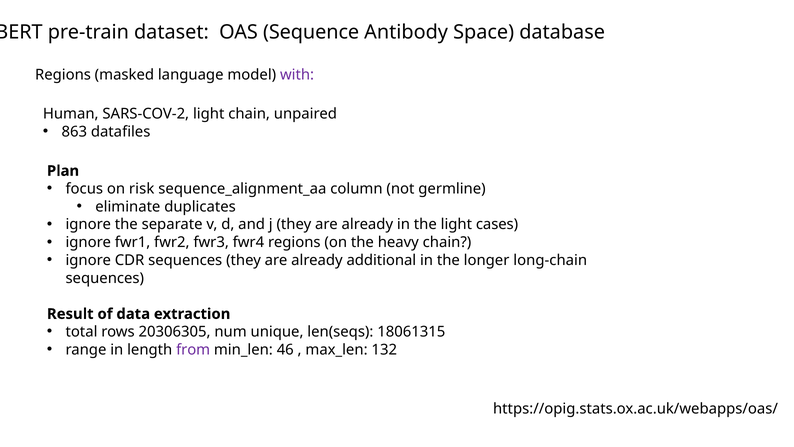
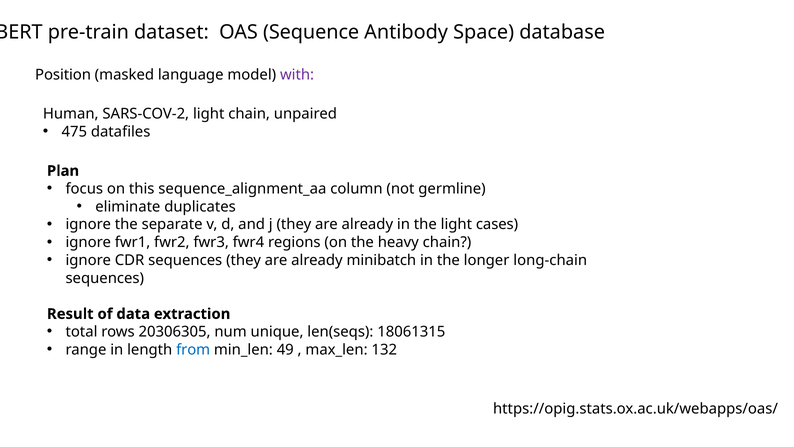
Regions at (63, 75): Regions -> Position
863: 863 -> 475
risk: risk -> this
additional: additional -> minibatch
from colour: purple -> blue
46: 46 -> 49
